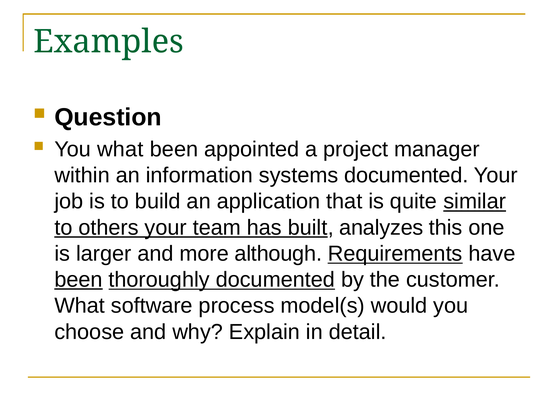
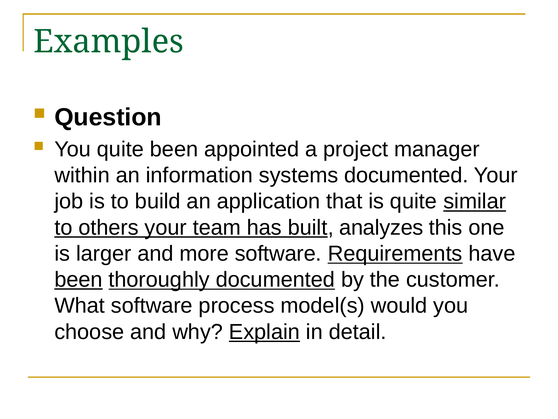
You what: what -> quite
more although: although -> software
Explain underline: none -> present
